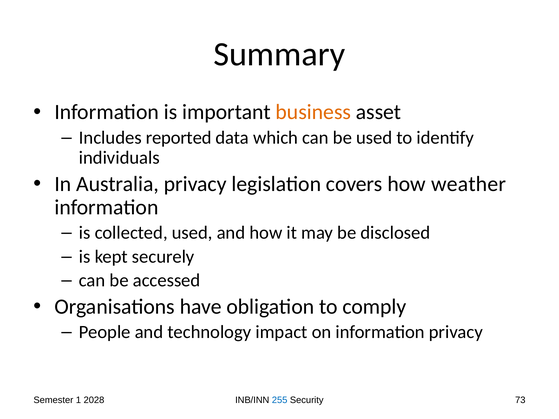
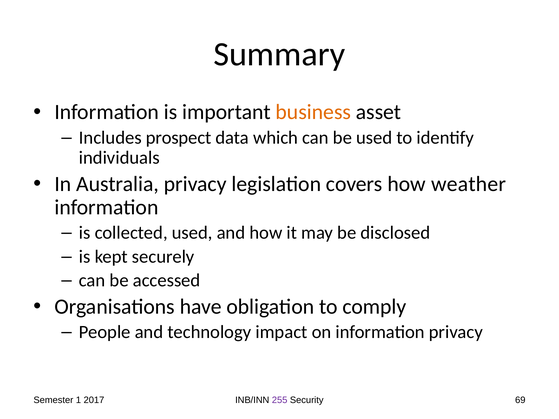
reported: reported -> prospect
2028: 2028 -> 2017
255 colour: blue -> purple
73: 73 -> 69
